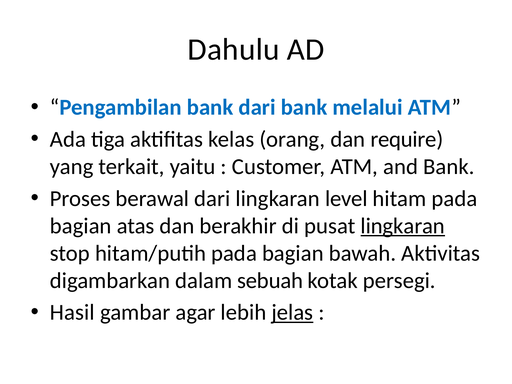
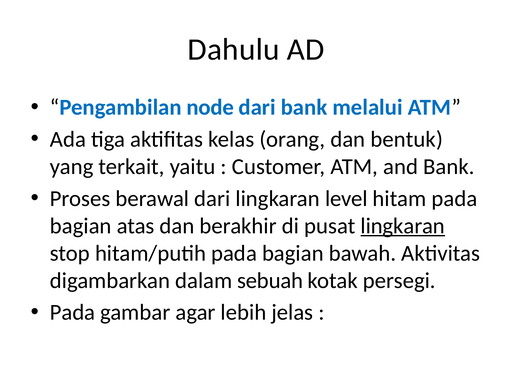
Pengambilan bank: bank -> node
require: require -> bentuk
Hasil at (72, 312): Hasil -> Pada
jelas underline: present -> none
